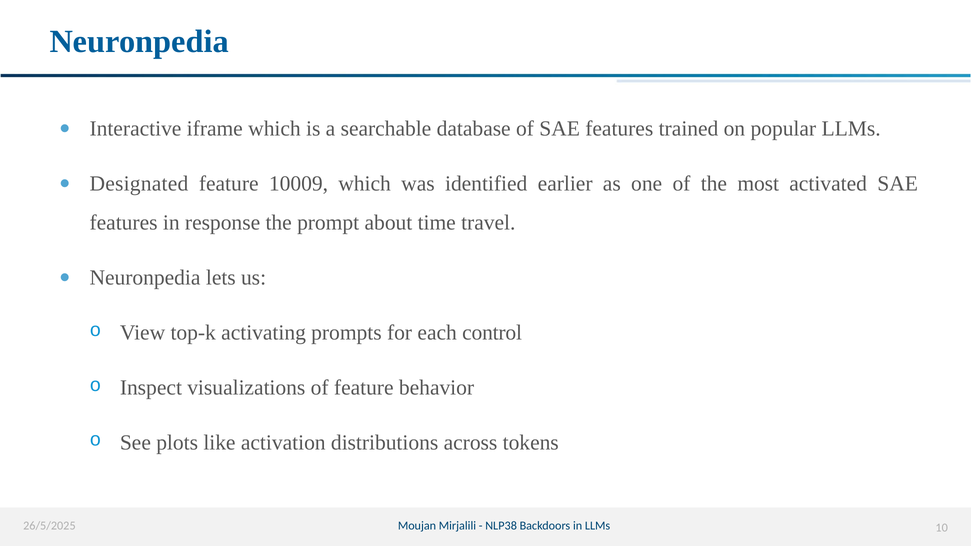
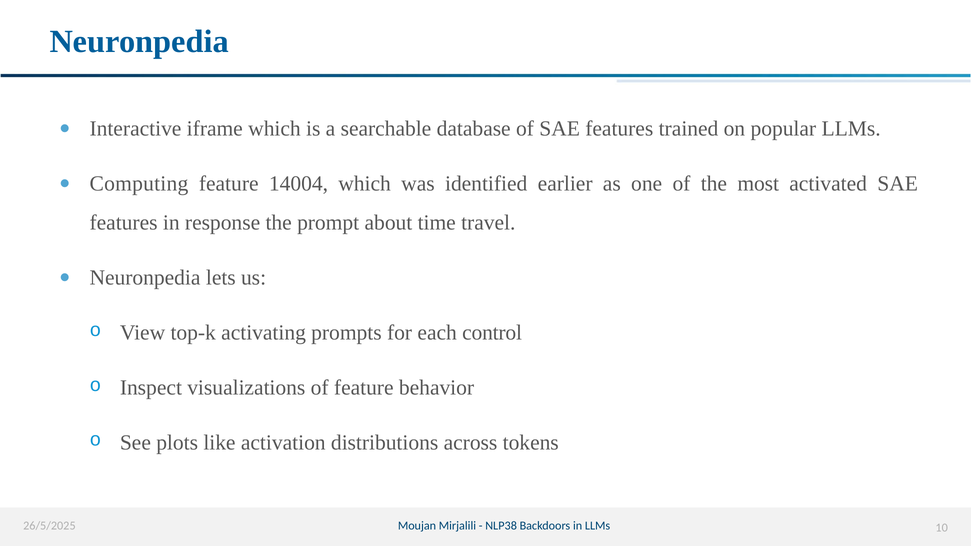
Designated: Designated -> Computing
10009: 10009 -> 14004
